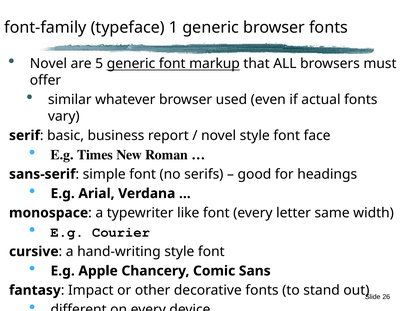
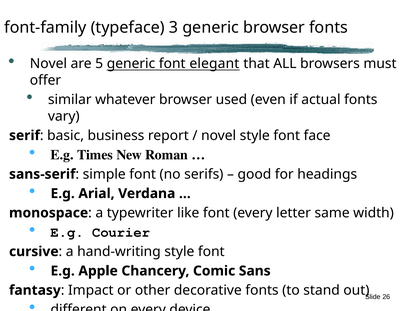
1: 1 -> 3
markup: markup -> elegant
